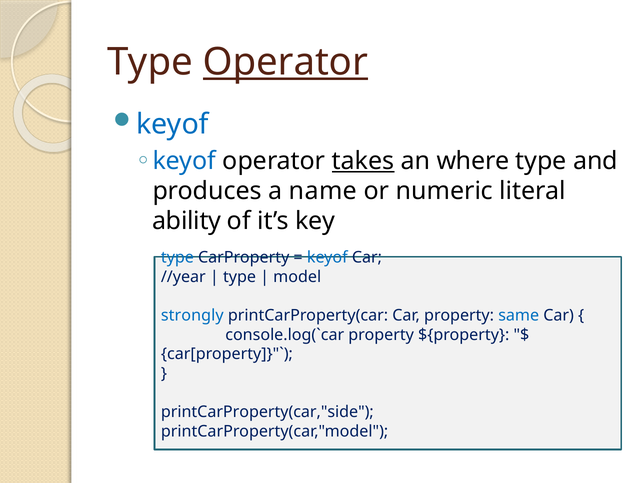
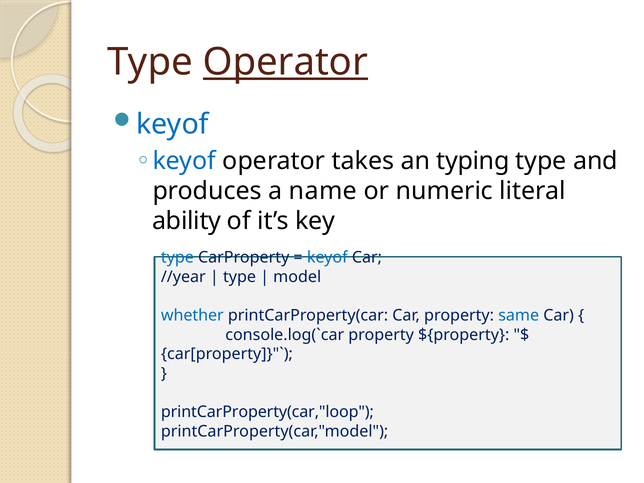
takes underline: present -> none
where: where -> typing
strongly: strongly -> whether
printCarProperty(car,"side: printCarProperty(car,"side -> printCarProperty(car,"loop
